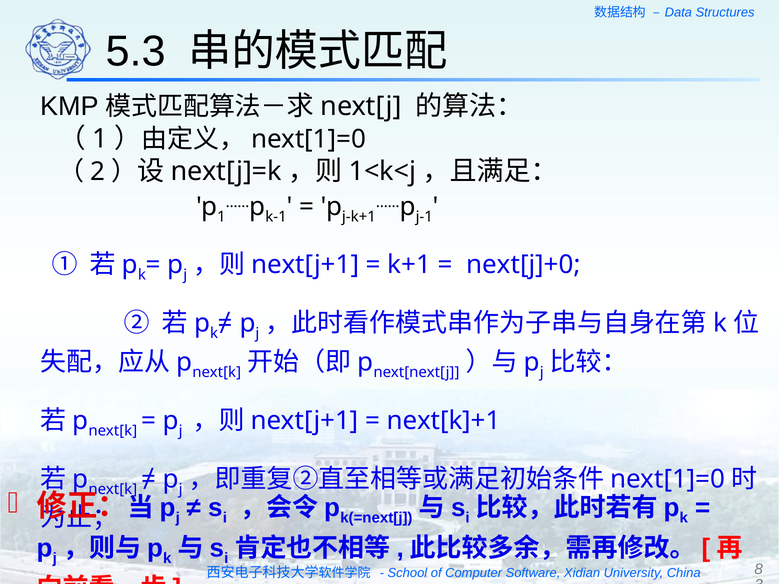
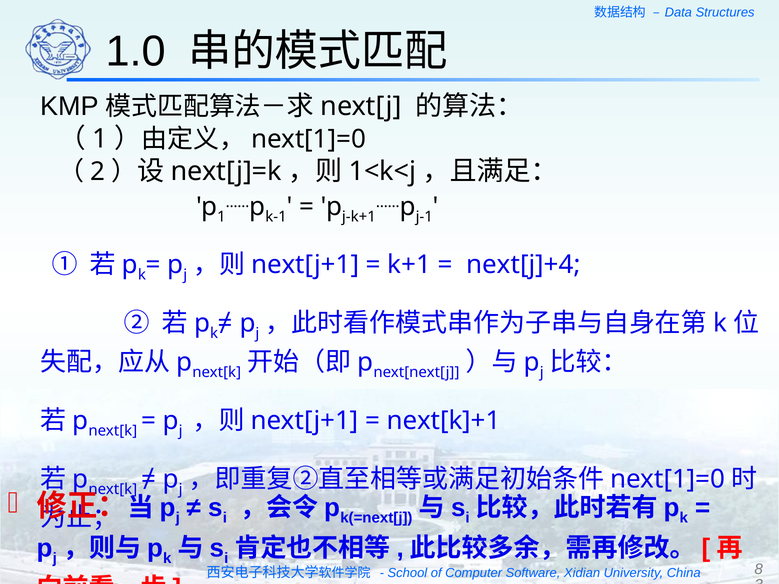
5.3: 5.3 -> 1.0
next[j]+0: next[j]+0 -> next[j]+4
